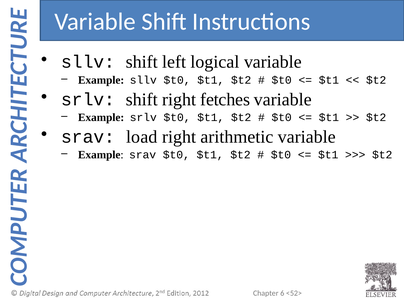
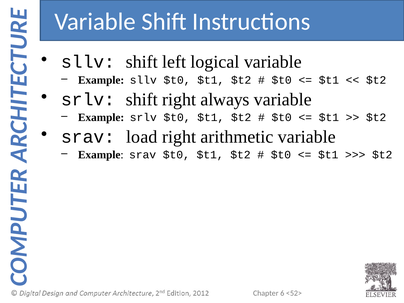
fetches: fetches -> always
